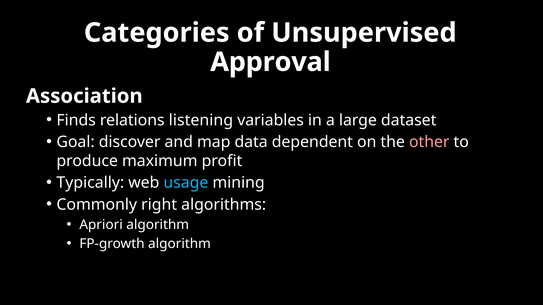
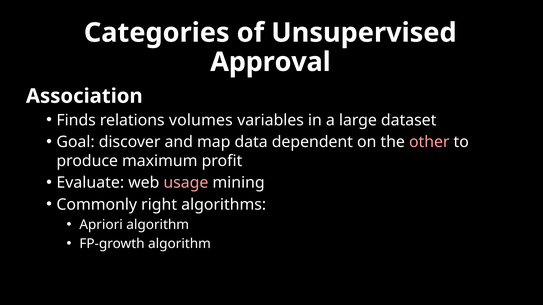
listening: listening -> volumes
Typically: Typically -> Evaluate
usage colour: light blue -> pink
